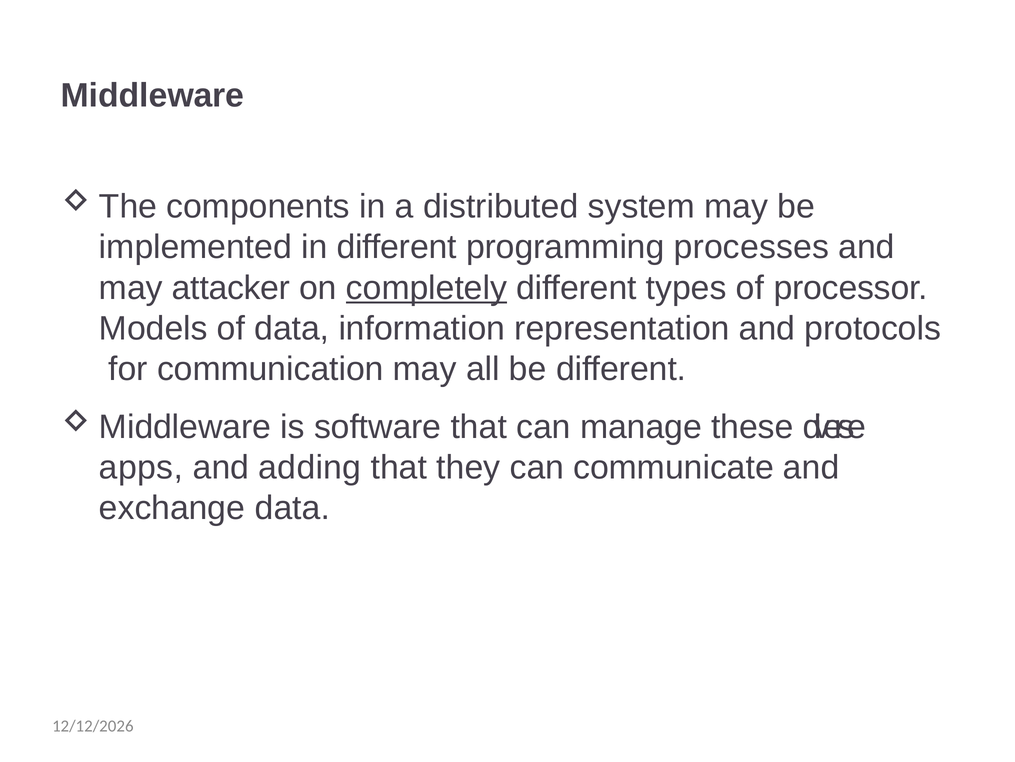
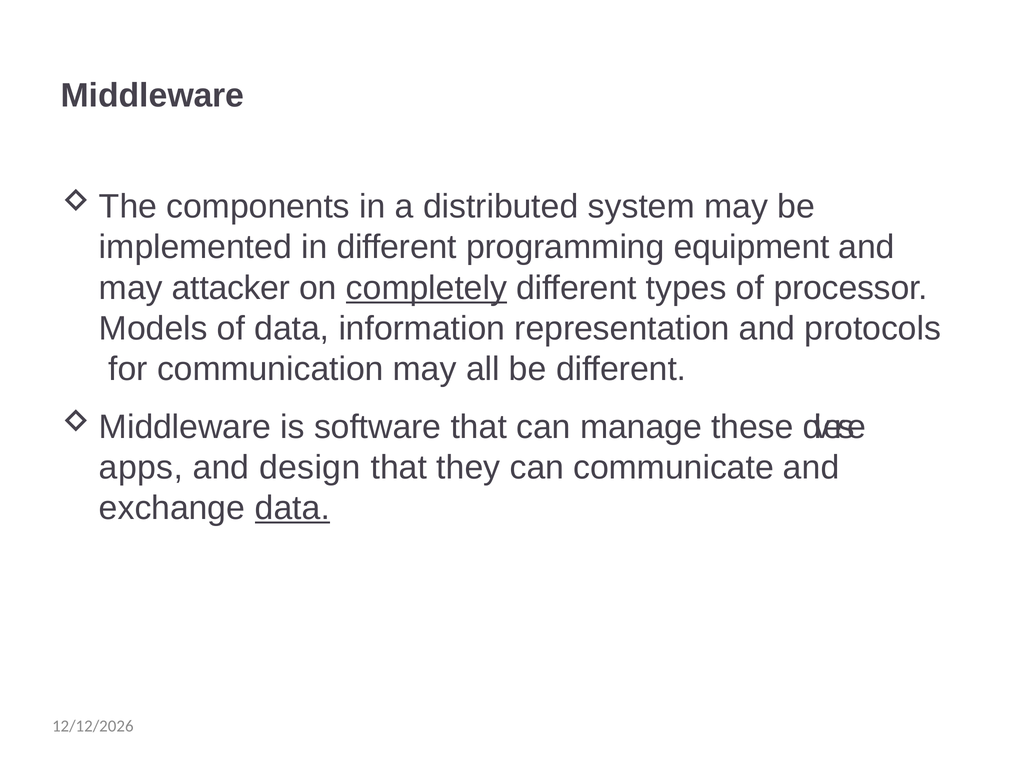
processes: processes -> equipment
adding: adding -> design
data at (292, 508) underline: none -> present
